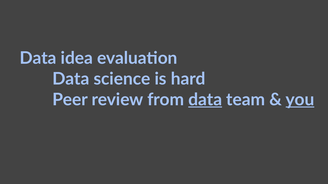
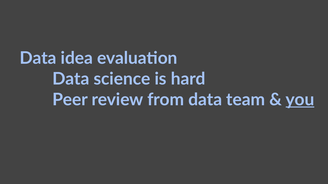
data at (205, 100) underline: present -> none
